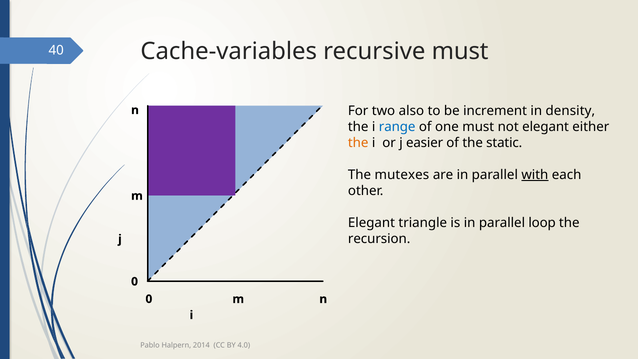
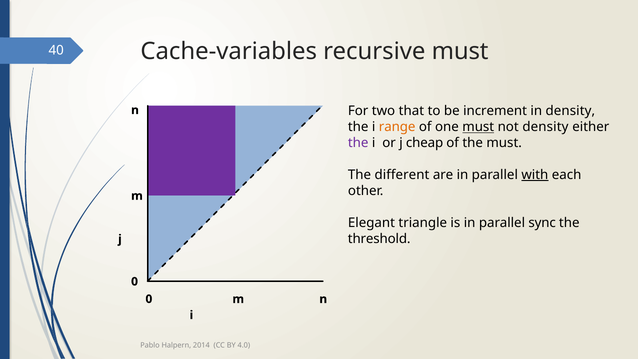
also: also -> that
range colour: blue -> orange
must at (478, 127) underline: none -> present
not elegant: elegant -> density
the at (358, 143) colour: orange -> purple
easier: easier -> cheap
the static: static -> must
mutexes: mutexes -> different
loop: loop -> sync
recursion: recursion -> threshold
